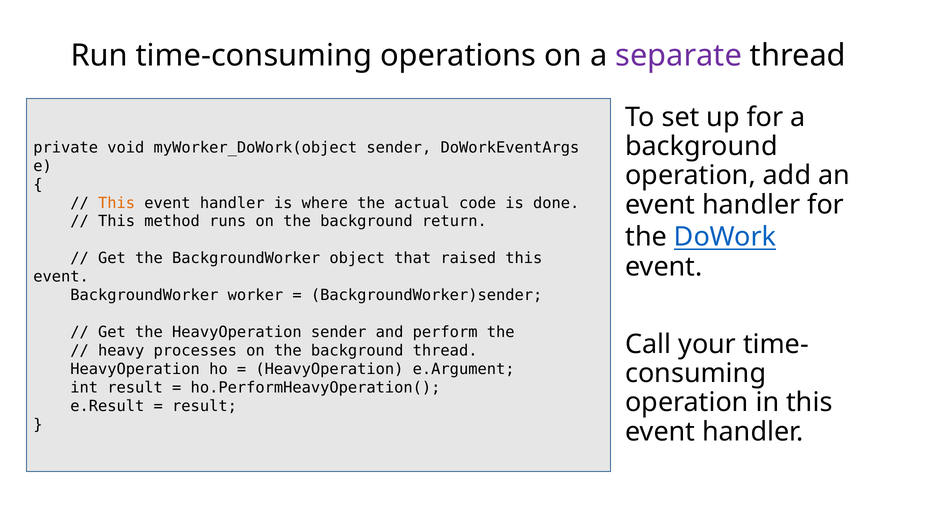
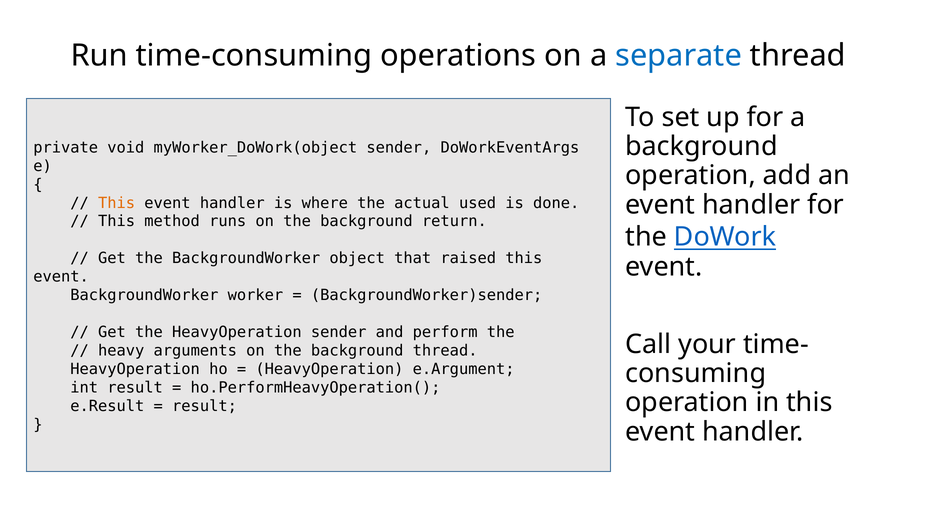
separate colour: purple -> blue
code: code -> used
processes: processes -> arguments
